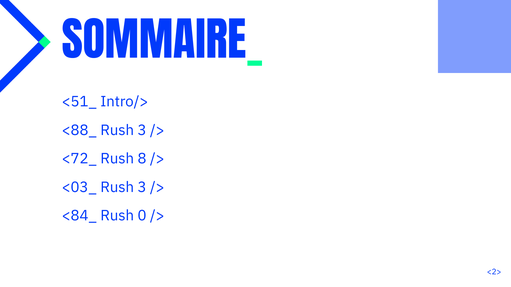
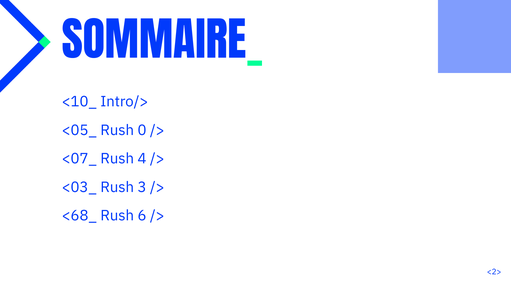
<51_: <51_ -> <10_
<88_: <88_ -> <05_
3 at (142, 130): 3 -> 0
<72_: <72_ -> <07_
8: 8 -> 4
<84_: <84_ -> <68_
0: 0 -> 6
